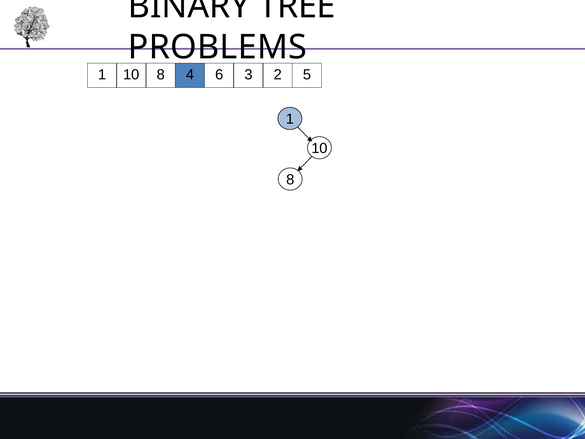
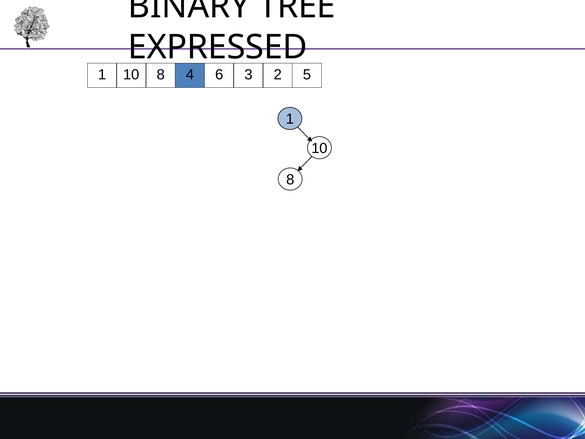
PROBLEMS: PROBLEMS -> EXPRESSED
